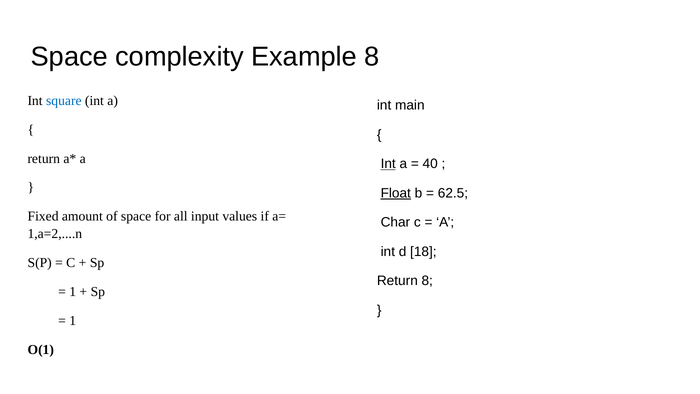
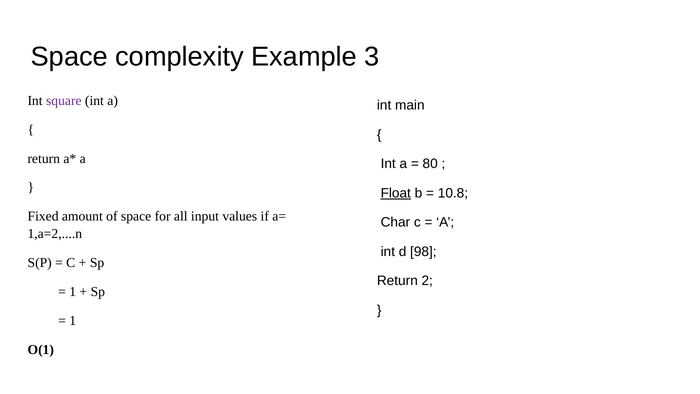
Example 8: 8 -> 3
square colour: blue -> purple
Int at (388, 164) underline: present -> none
40: 40 -> 80
62.5: 62.5 -> 10.8
18: 18 -> 98
Return 8: 8 -> 2
